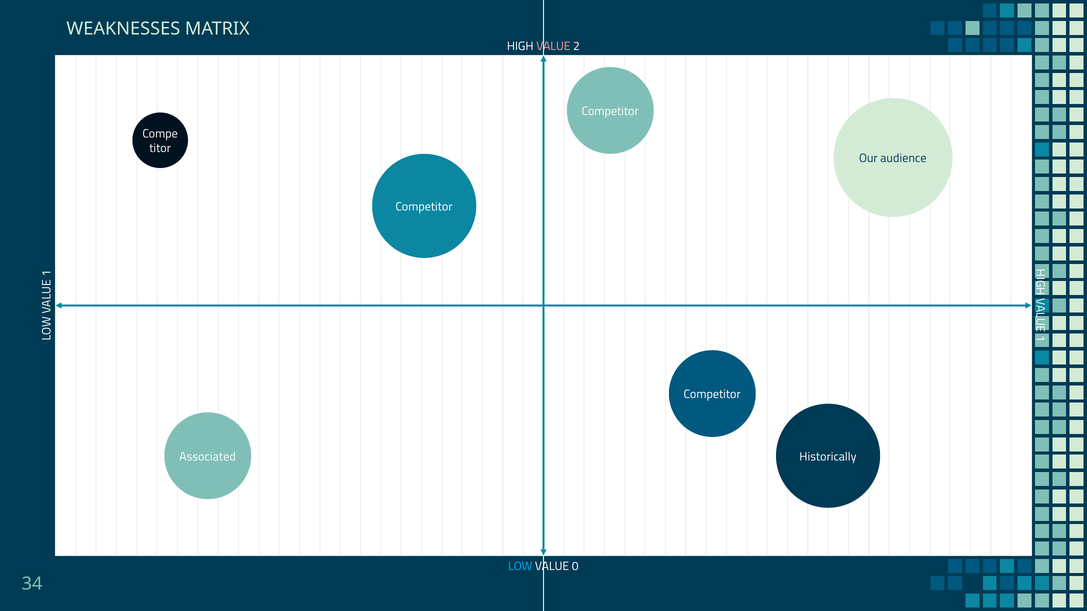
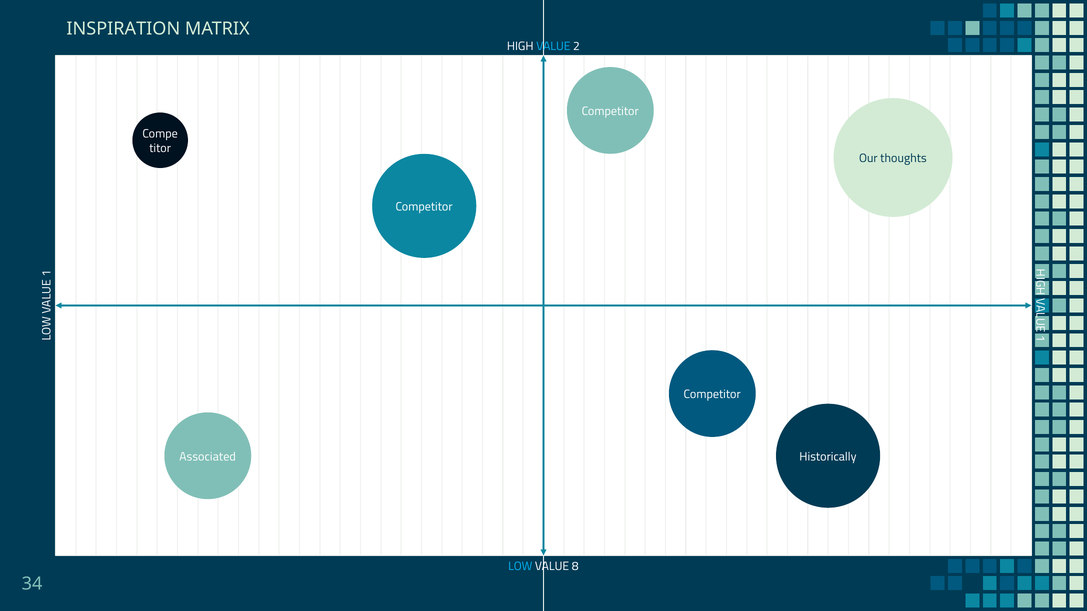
WEAKNESSES: WEAKNESSES -> INSPIRATION
VALUE at (553, 47) colour: pink -> light blue
audience: audience -> thoughts
0: 0 -> 8
